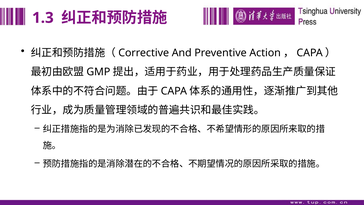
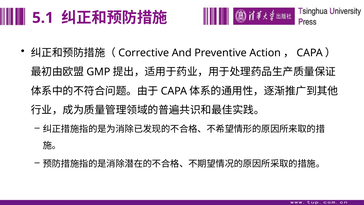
1.3: 1.3 -> 5.1
